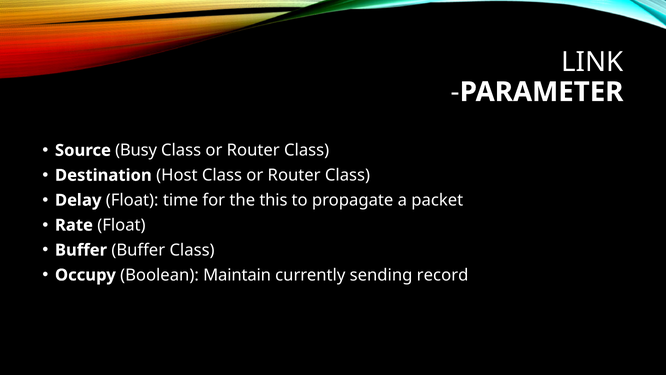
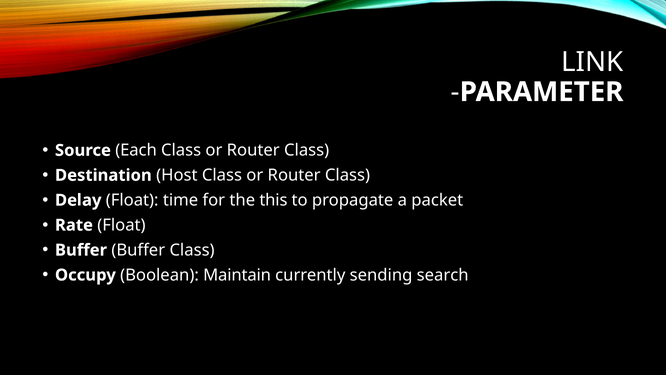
Busy: Busy -> Each
record: record -> search
